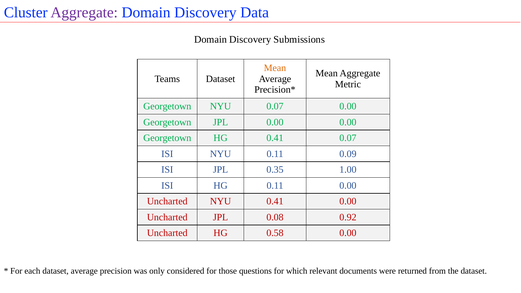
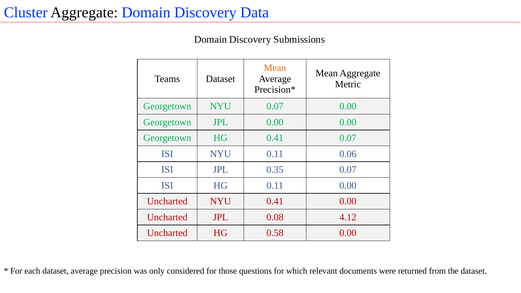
Aggregate at (84, 13) colour: purple -> black
0.09: 0.09 -> 0.06
0.35 1.00: 1.00 -> 0.07
0.92: 0.92 -> 4.12
